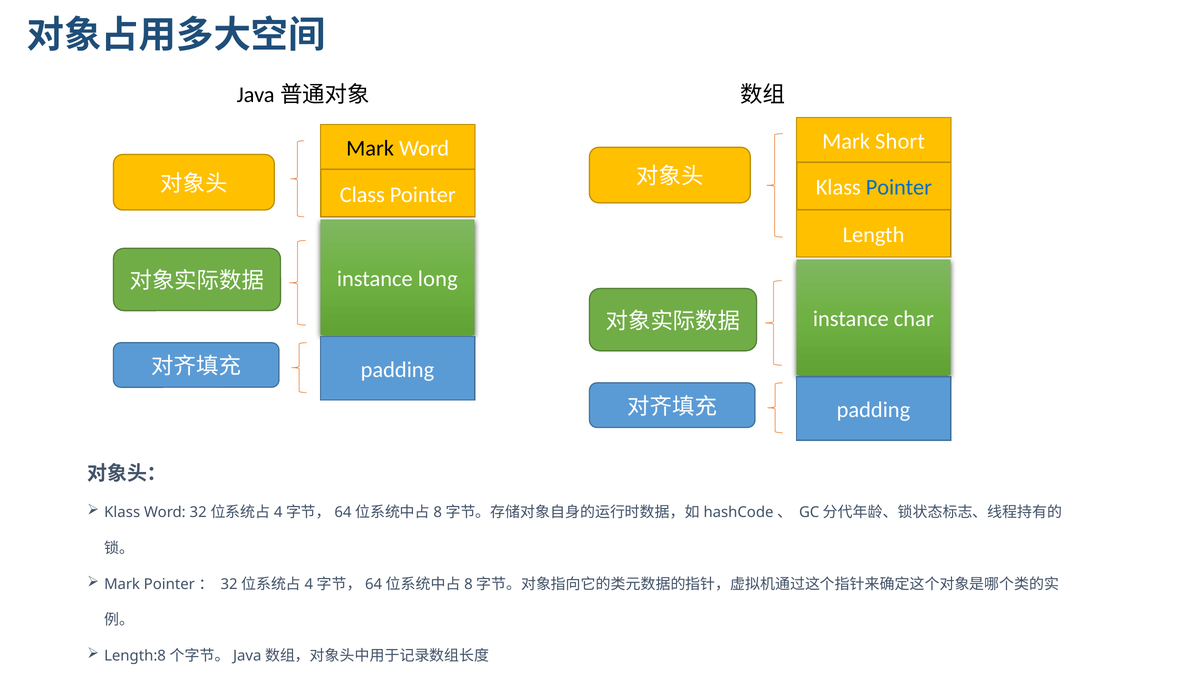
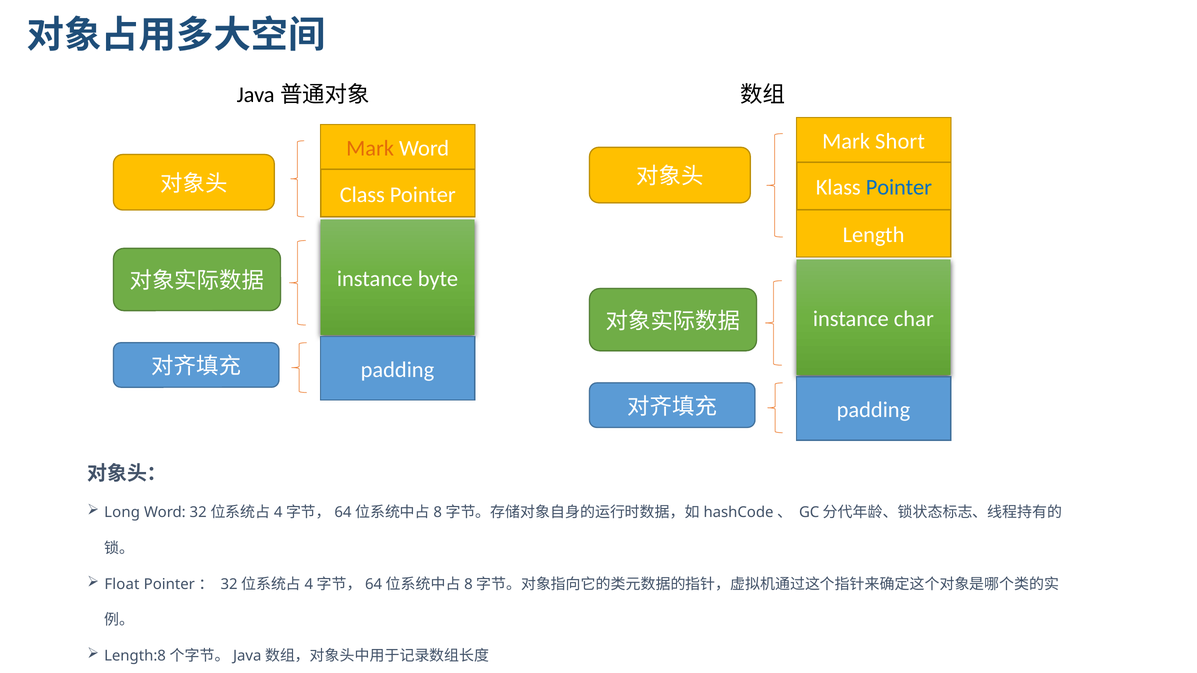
Mark at (370, 149) colour: black -> orange
long: long -> byte
Klass at (122, 513): Klass -> Long
Mark at (122, 584): Mark -> Float
